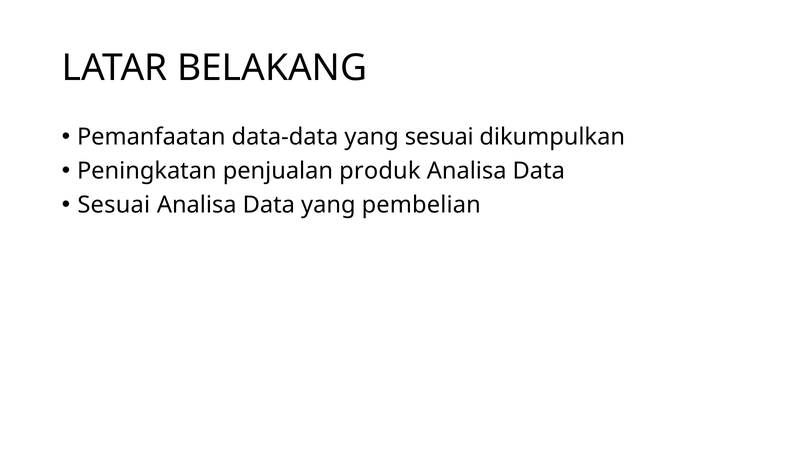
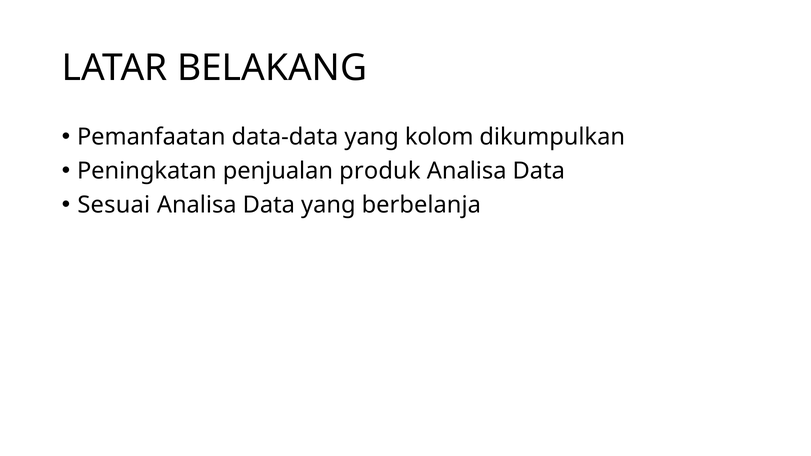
yang sesuai: sesuai -> kolom
pembelian: pembelian -> berbelanja
